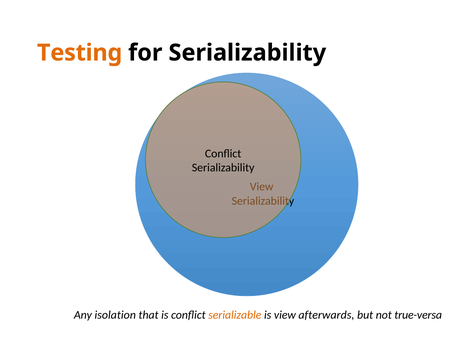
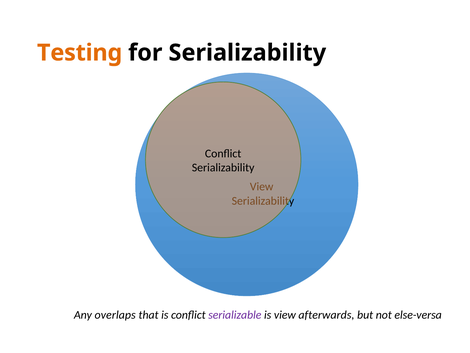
isolation: isolation -> overlaps
serializable colour: orange -> purple
true-versa: true-versa -> else-versa
